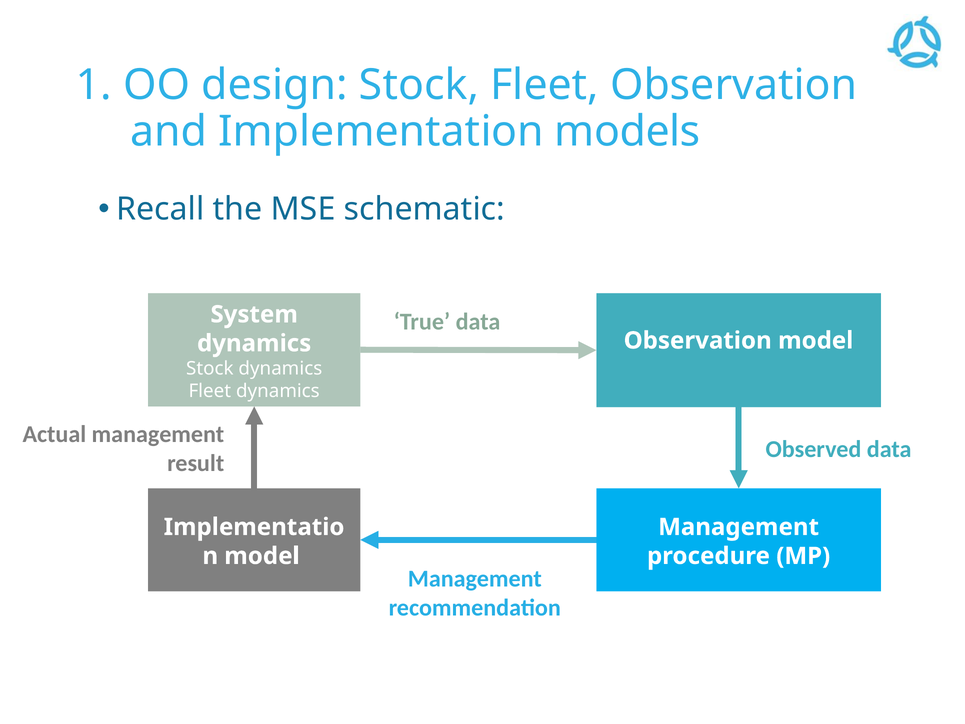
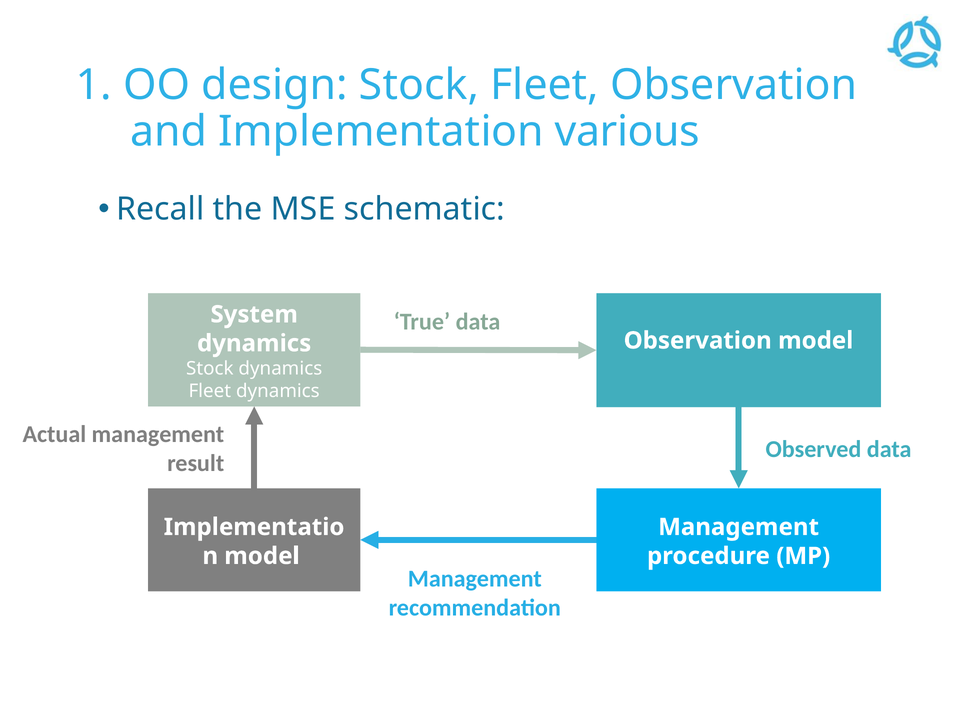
models: models -> various
